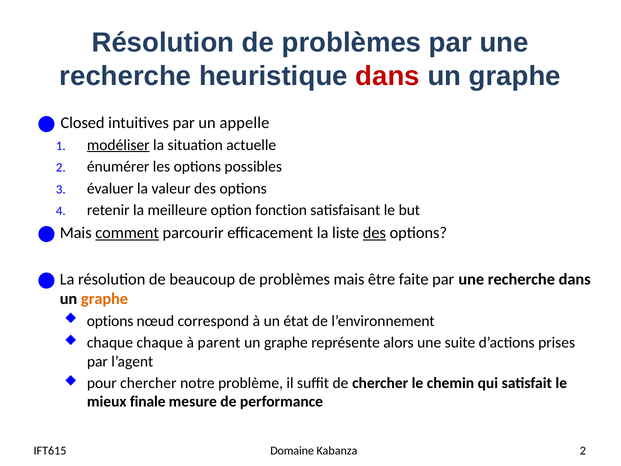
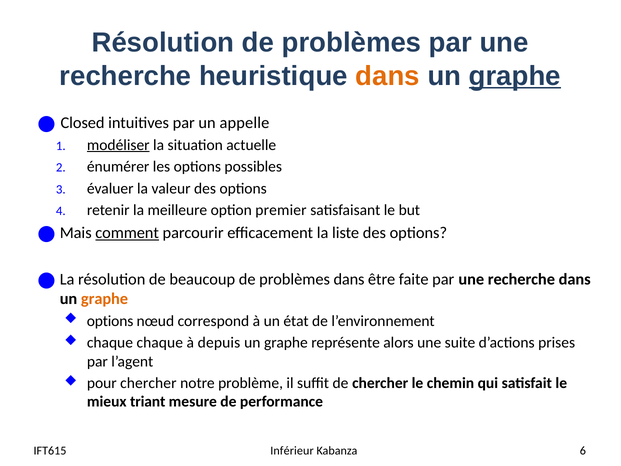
dans at (388, 76) colour: red -> orange
graphe at (515, 76) underline: none -> present
fonction: fonction -> premier
des at (374, 233) underline: present -> none
problèmes mais: mais -> dans
parent: parent -> depuis
finale: finale -> triant
Domaine: Domaine -> Inférieur
Kabanza 2: 2 -> 6
